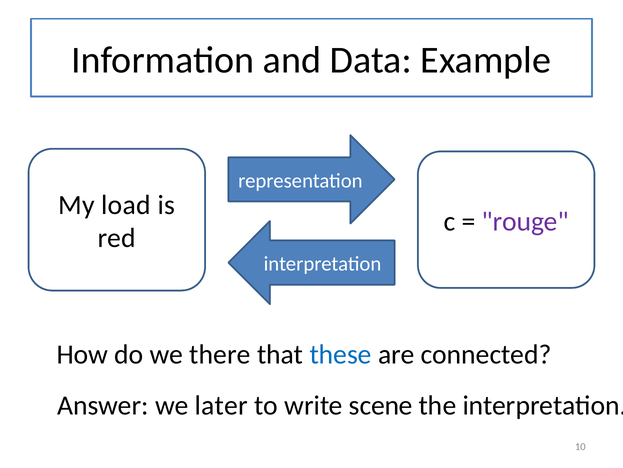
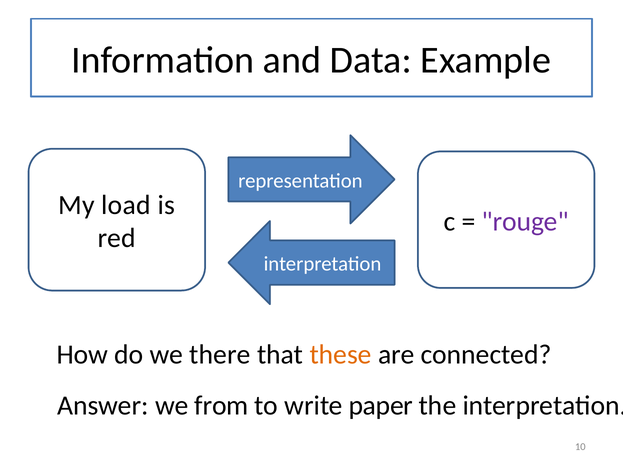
these colour: blue -> orange
later: later -> from
scene: scene -> paper
